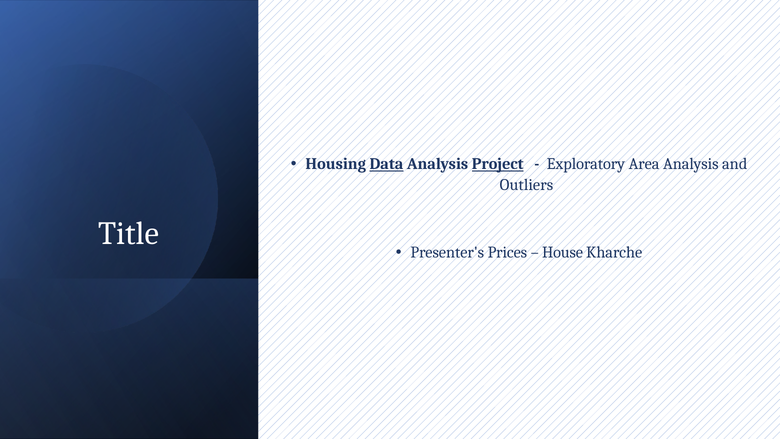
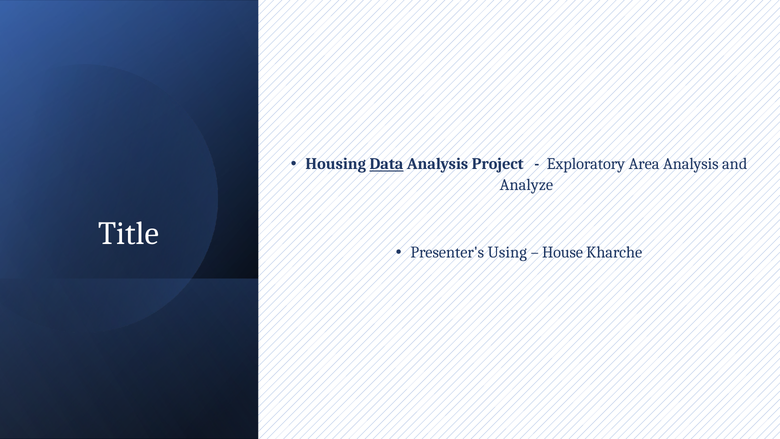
Project underline: present -> none
Outliers: Outliers -> Analyze
Prices: Prices -> Using
